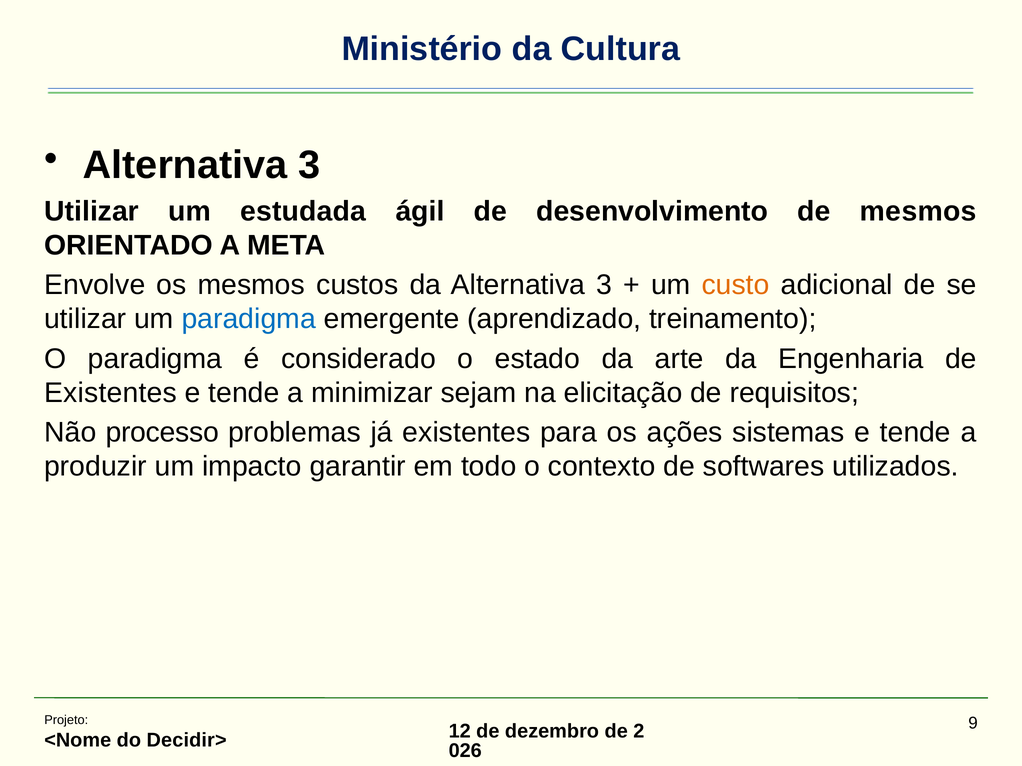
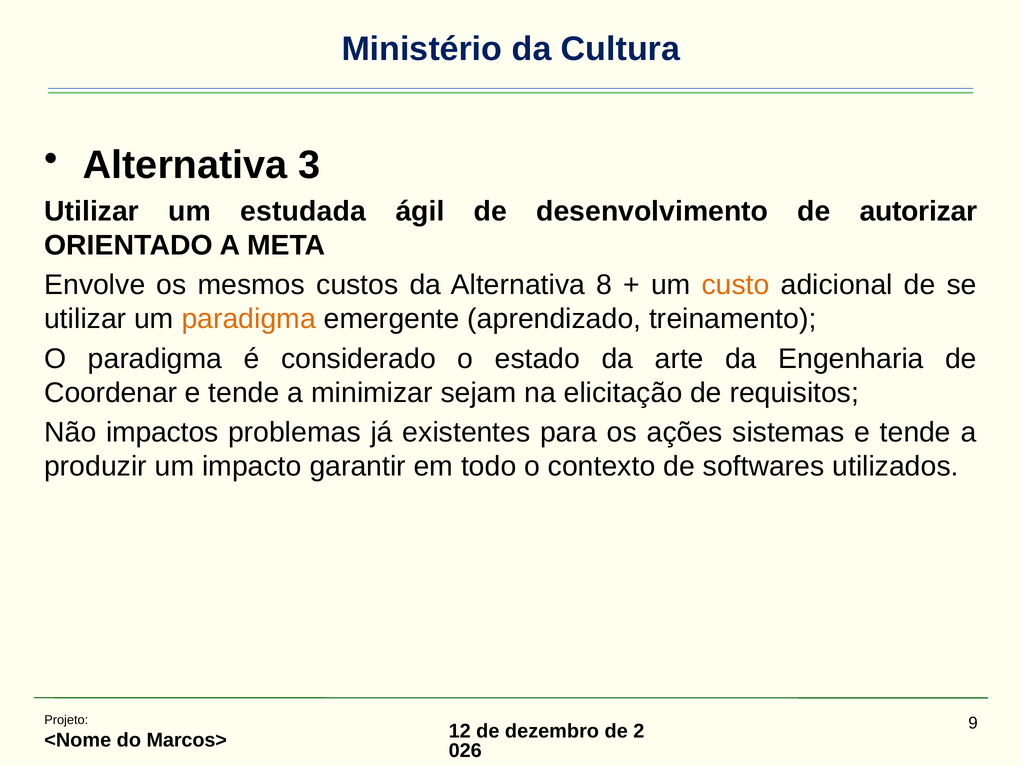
de mesmos: mesmos -> autorizar
da Alternativa 3: 3 -> 8
paradigma at (249, 319) colour: blue -> orange
Existentes at (111, 393): Existentes -> Coordenar
processo: processo -> impactos
Decidir>: Decidir> -> Marcos>
